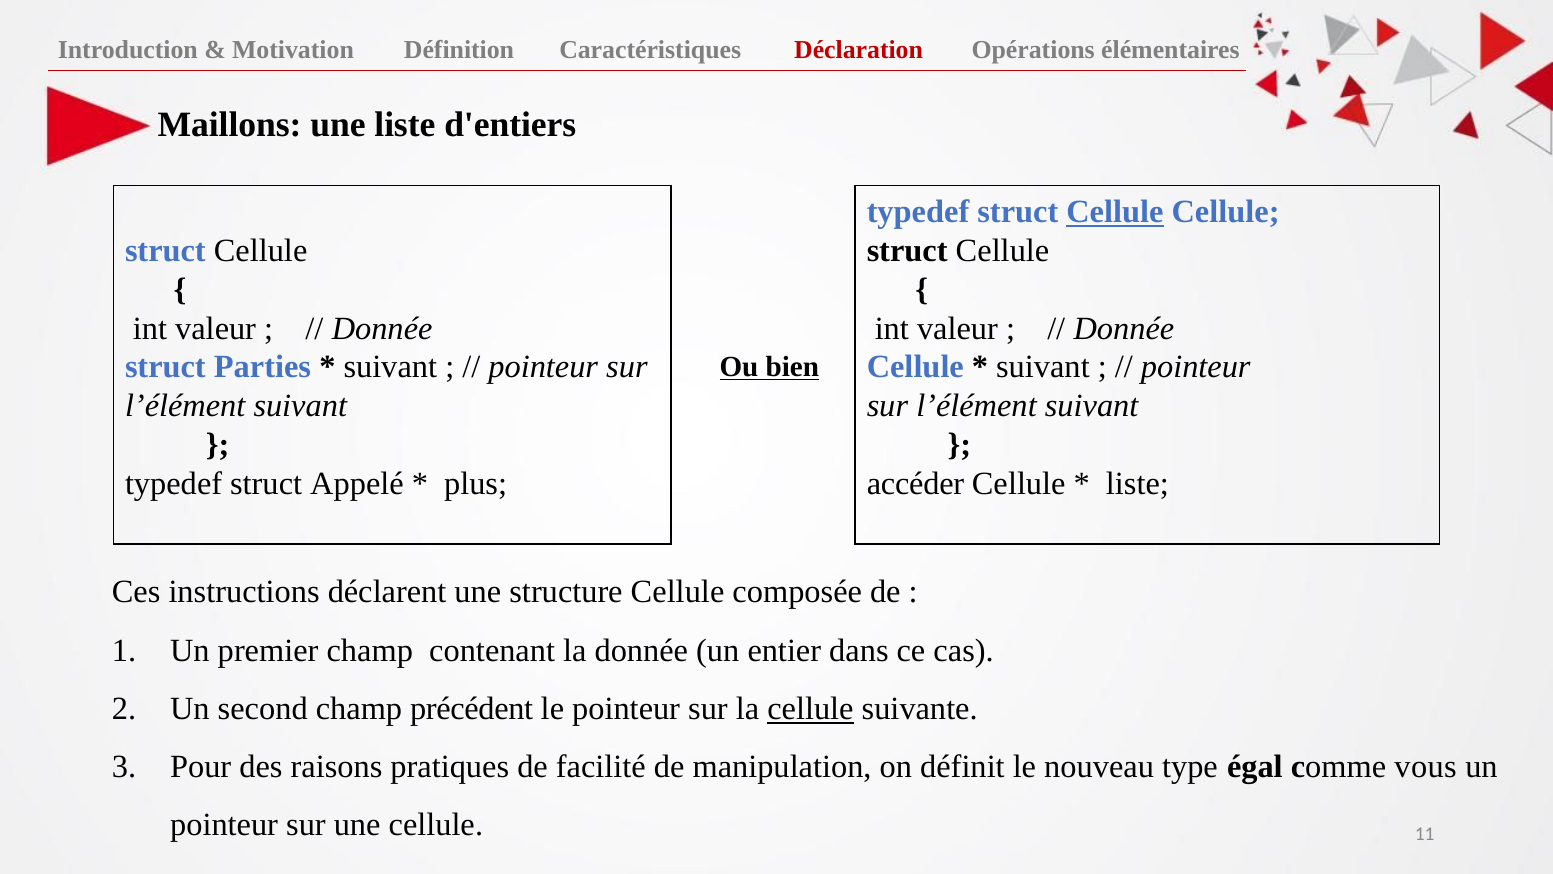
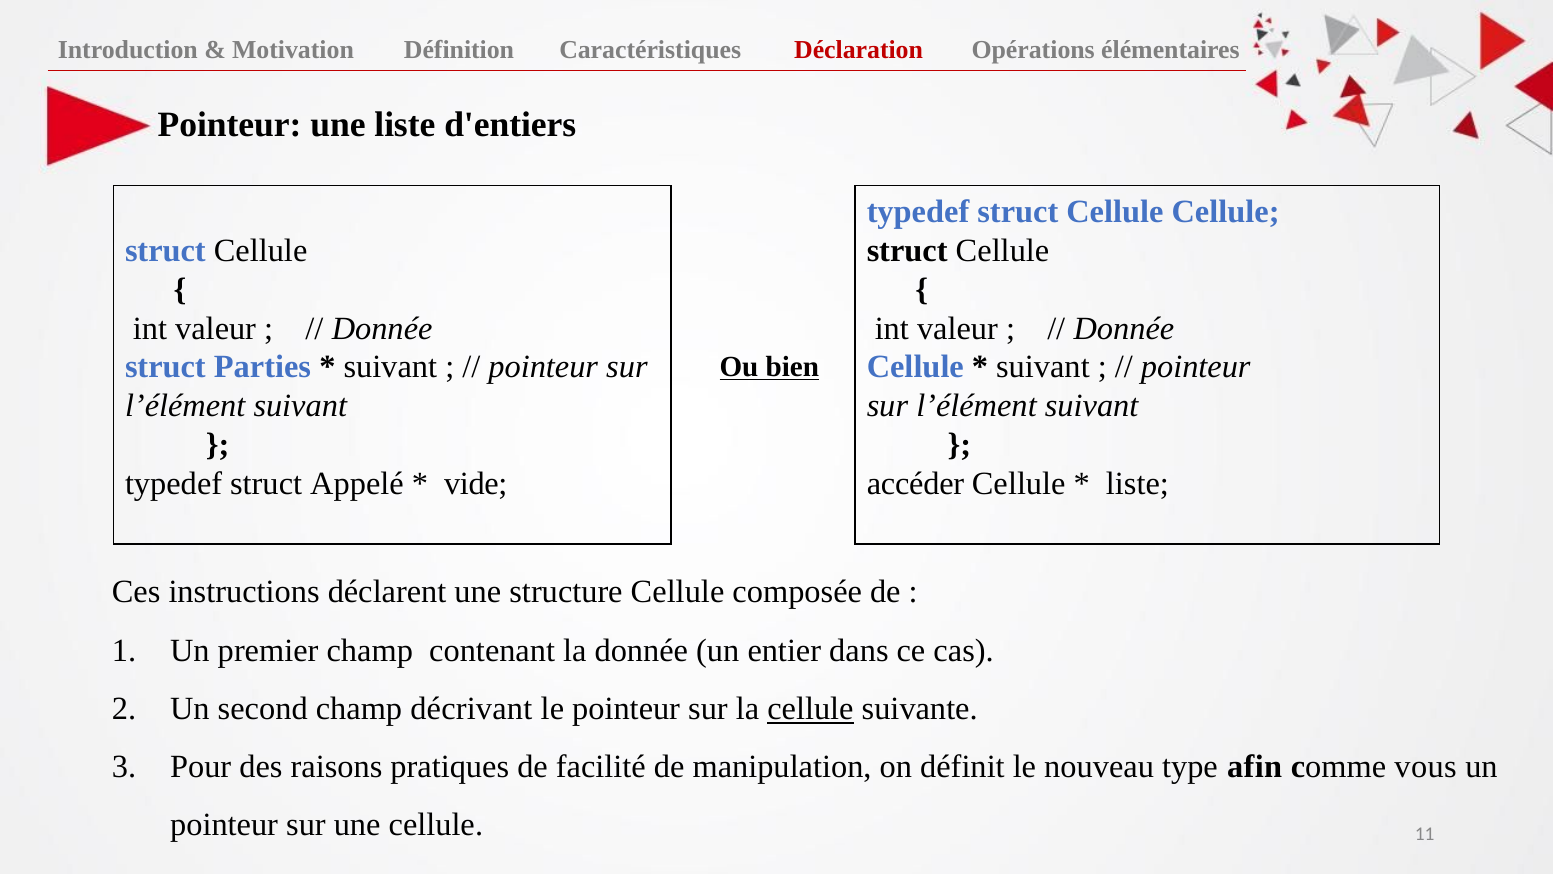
Maillons at (230, 125): Maillons -> Pointeur
Cellule at (1115, 212) underline: present -> none
plus: plus -> vide
précédent: précédent -> décrivant
égal: égal -> afin
